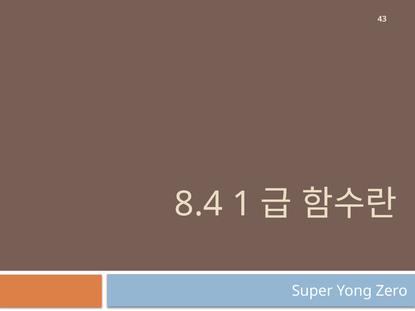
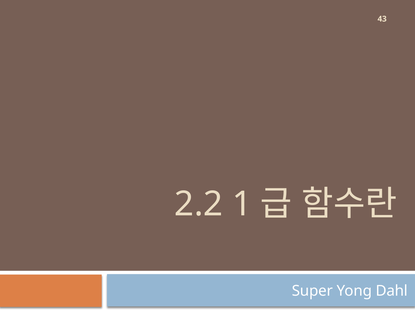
8.4: 8.4 -> 2.2
Zero: Zero -> Dahl
